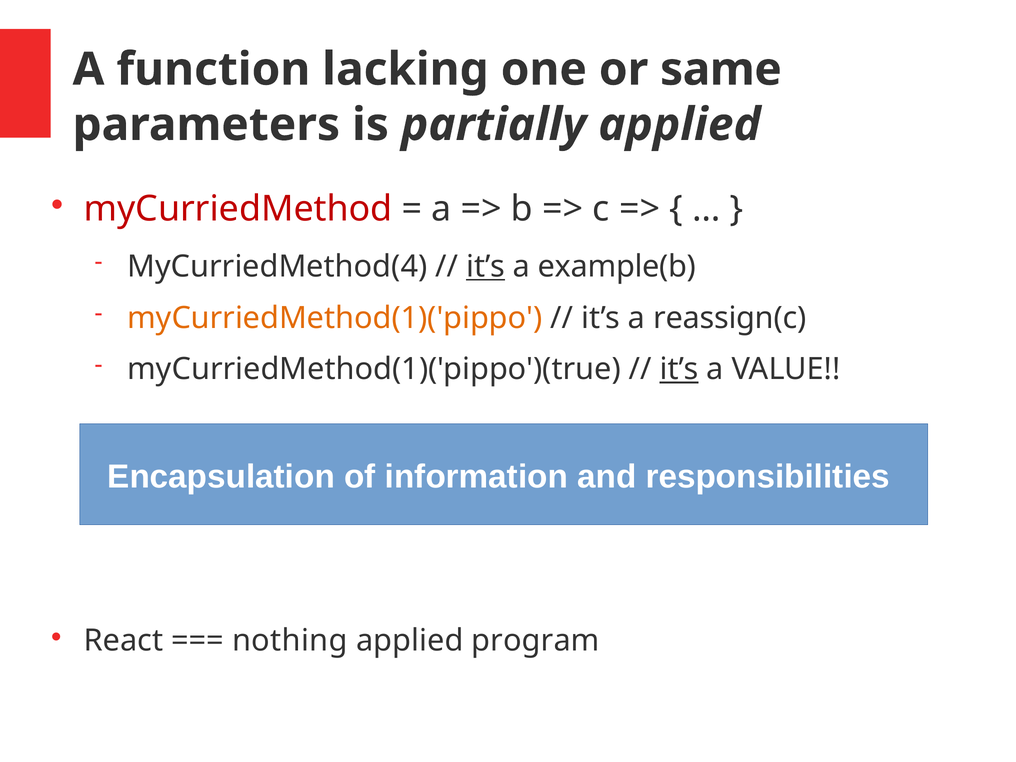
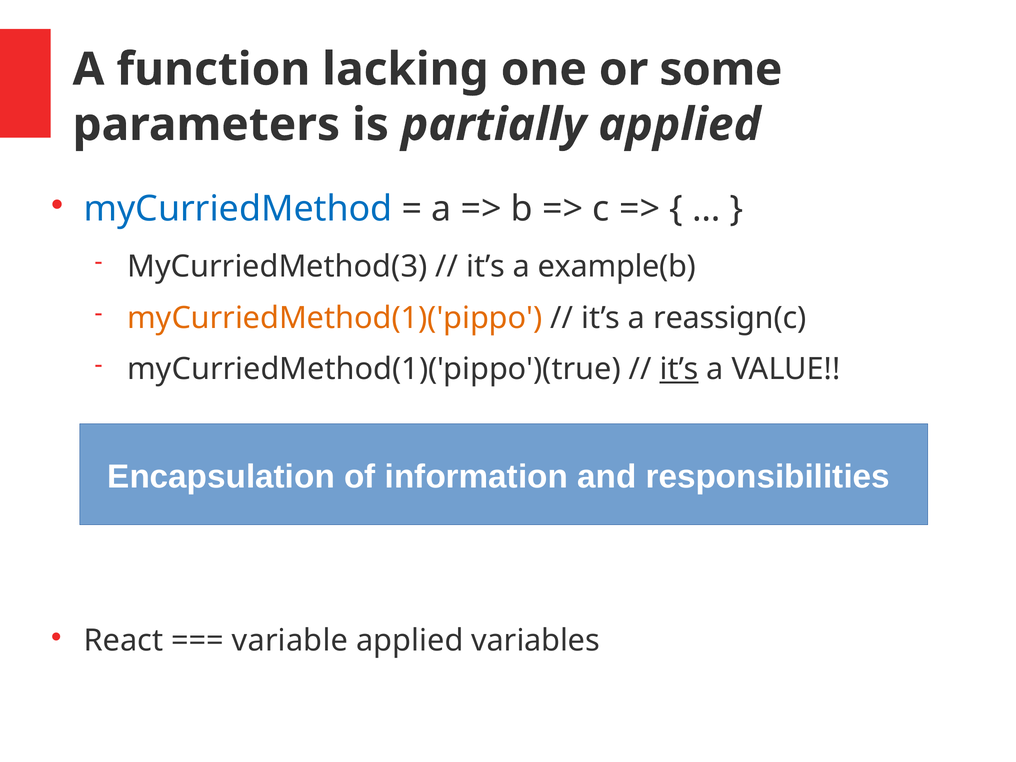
same: same -> some
myCurriedMethod colour: red -> blue
MyCurriedMethod(4: MyCurriedMethod(4 -> MyCurriedMethod(3
it’s at (486, 266) underline: present -> none
nothing: nothing -> variable
program: program -> variables
